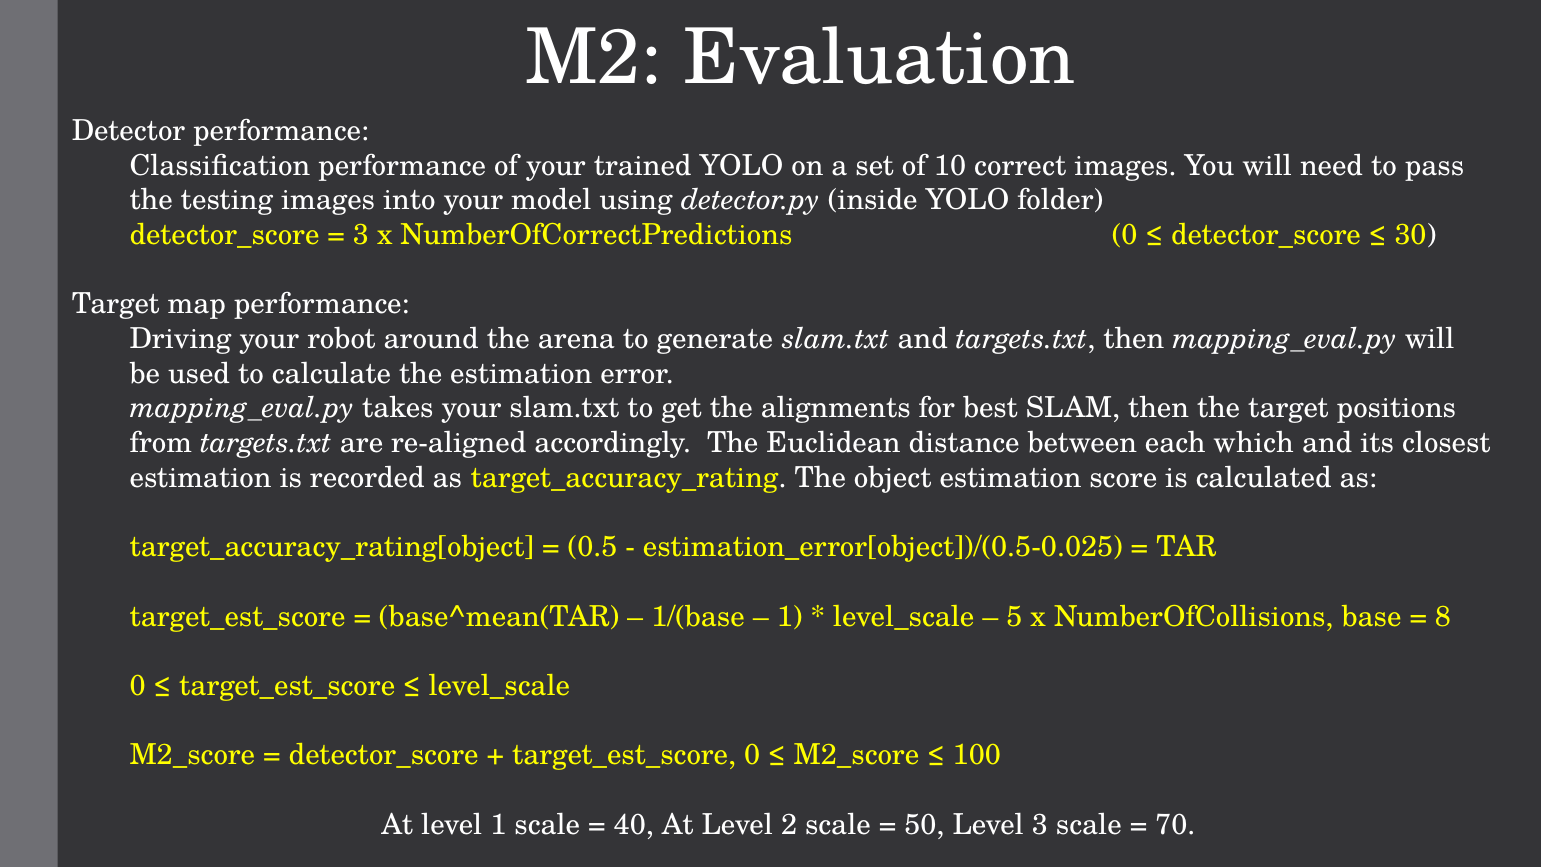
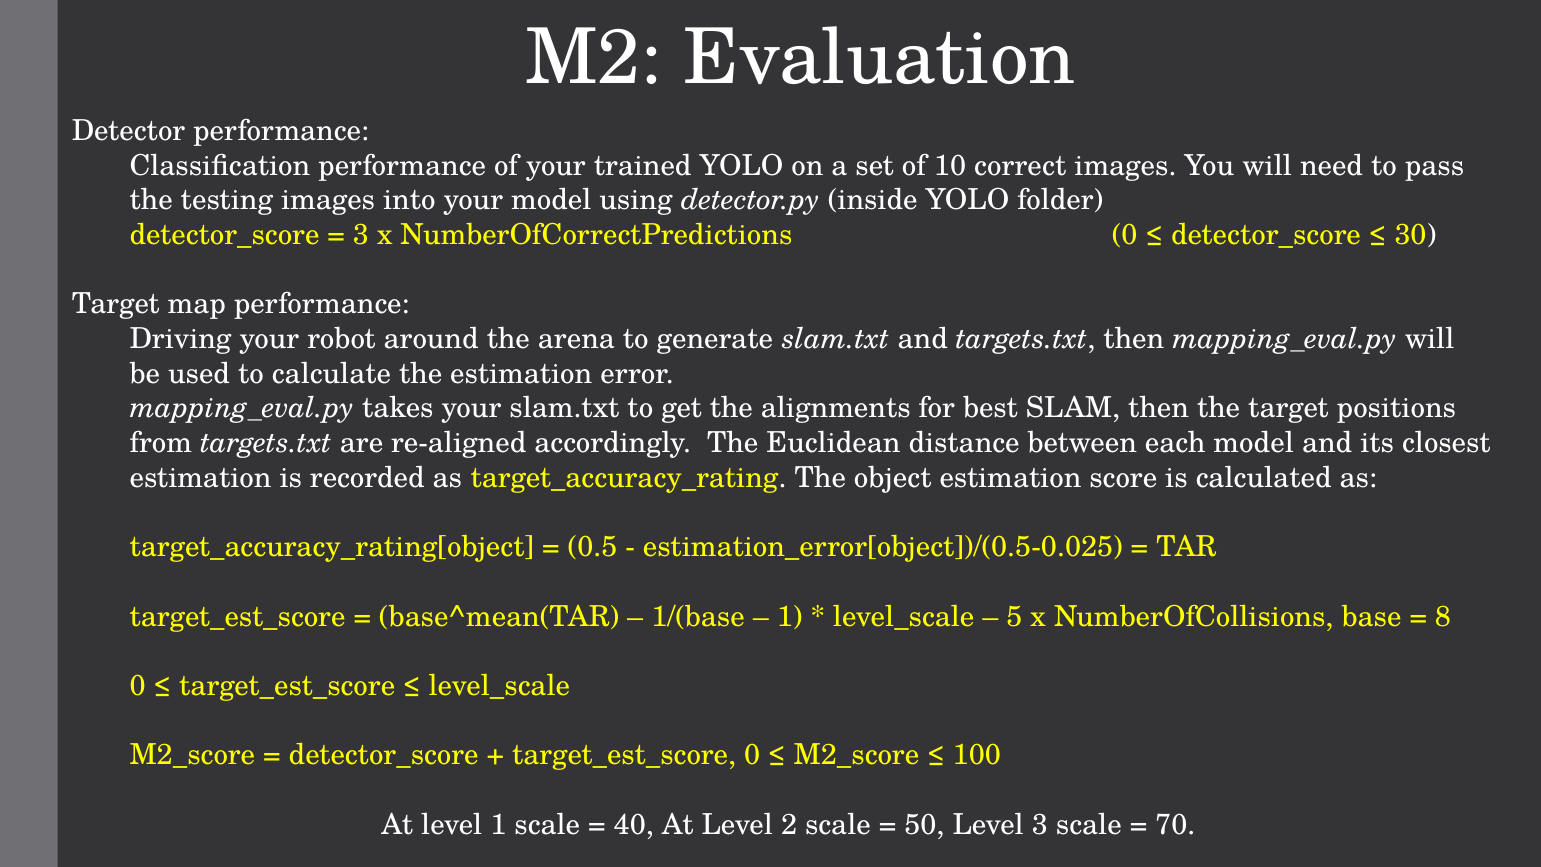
each which: which -> model
